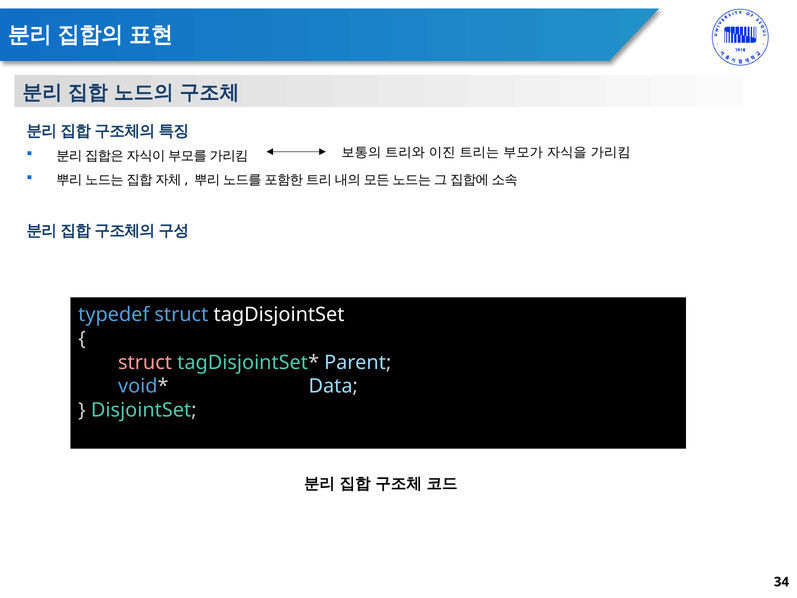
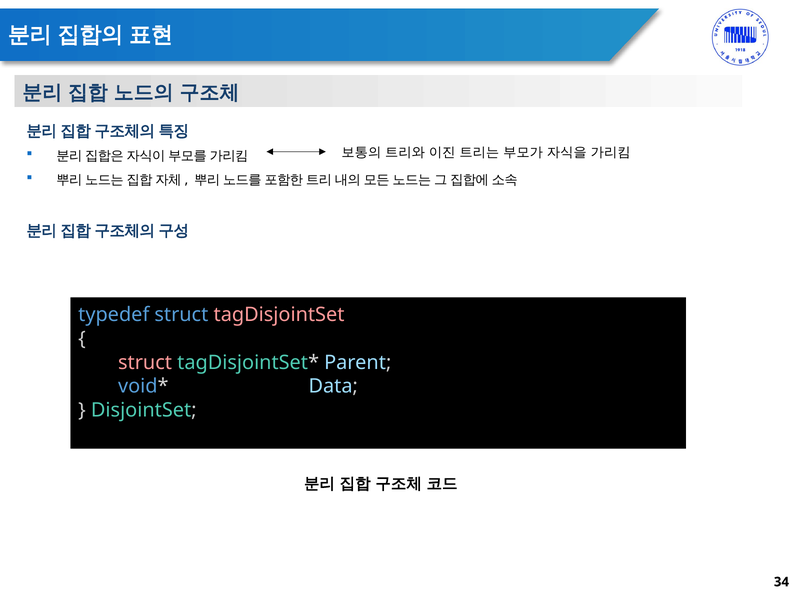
tagDisjointSet colour: white -> pink
